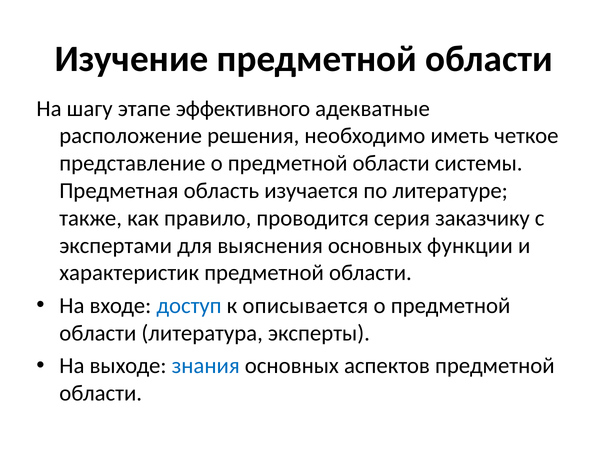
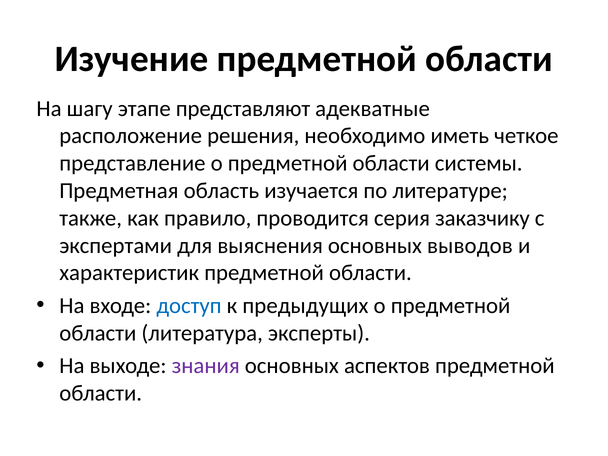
эффективного: эффективного -> представляют
функции: функции -> выводов
описывается: описывается -> предыдущих
знания colour: blue -> purple
